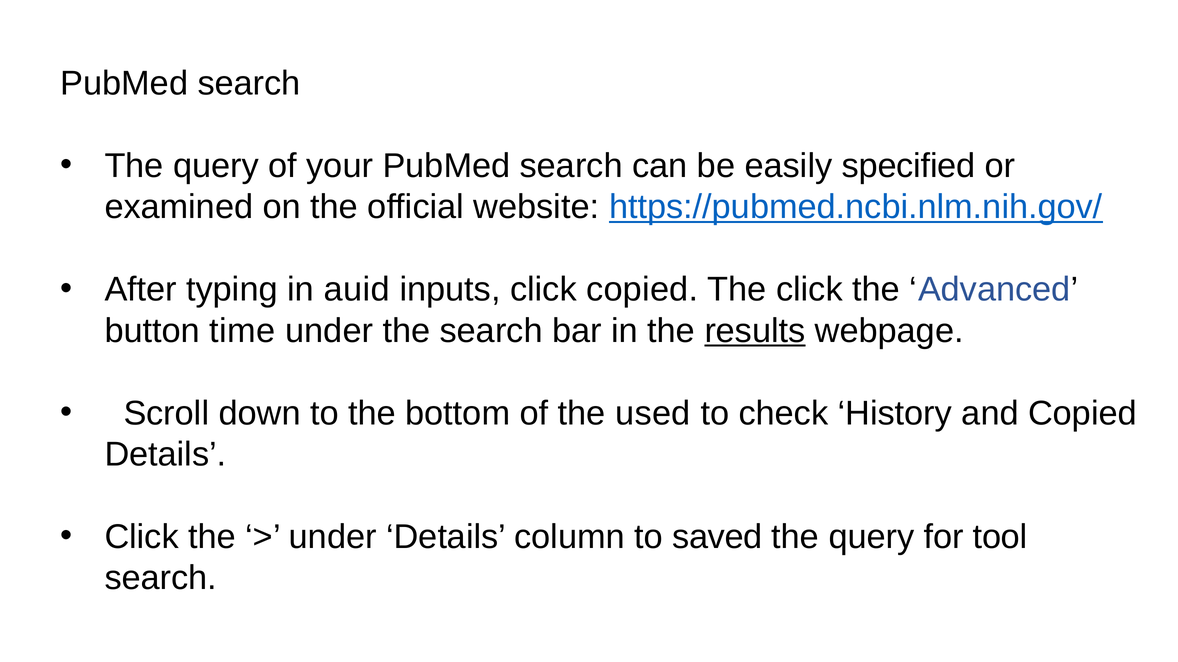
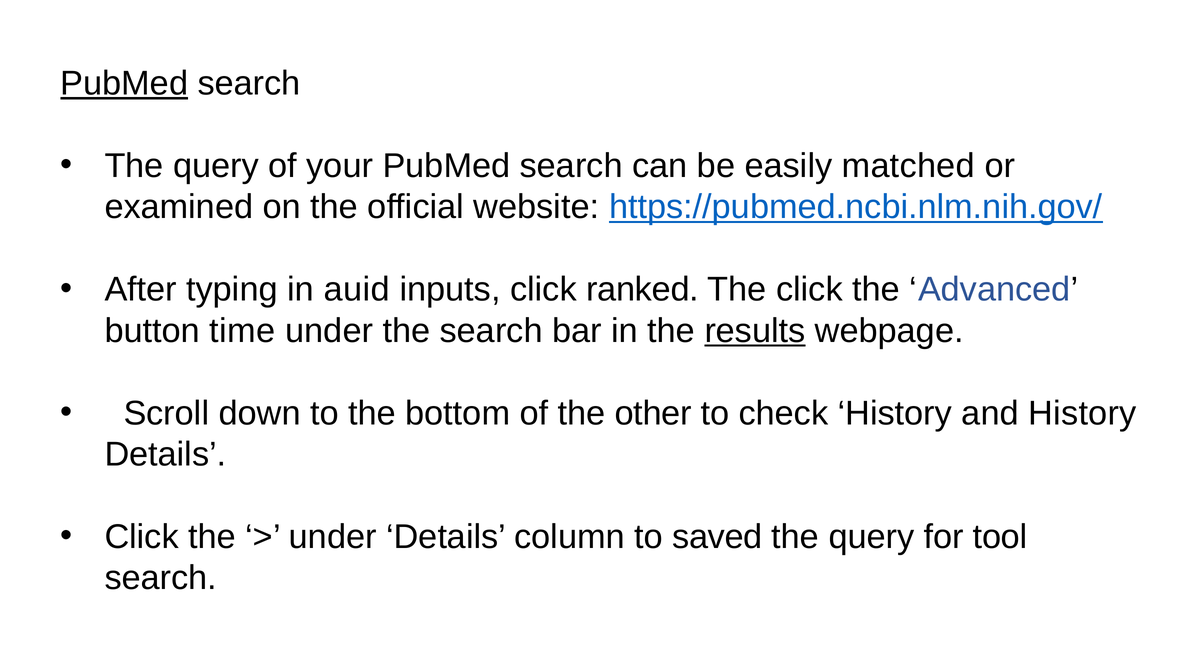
PubMed at (124, 84) underline: none -> present
specified: specified -> matched
click copied: copied -> ranked
used: used -> other
and Copied: Copied -> History
